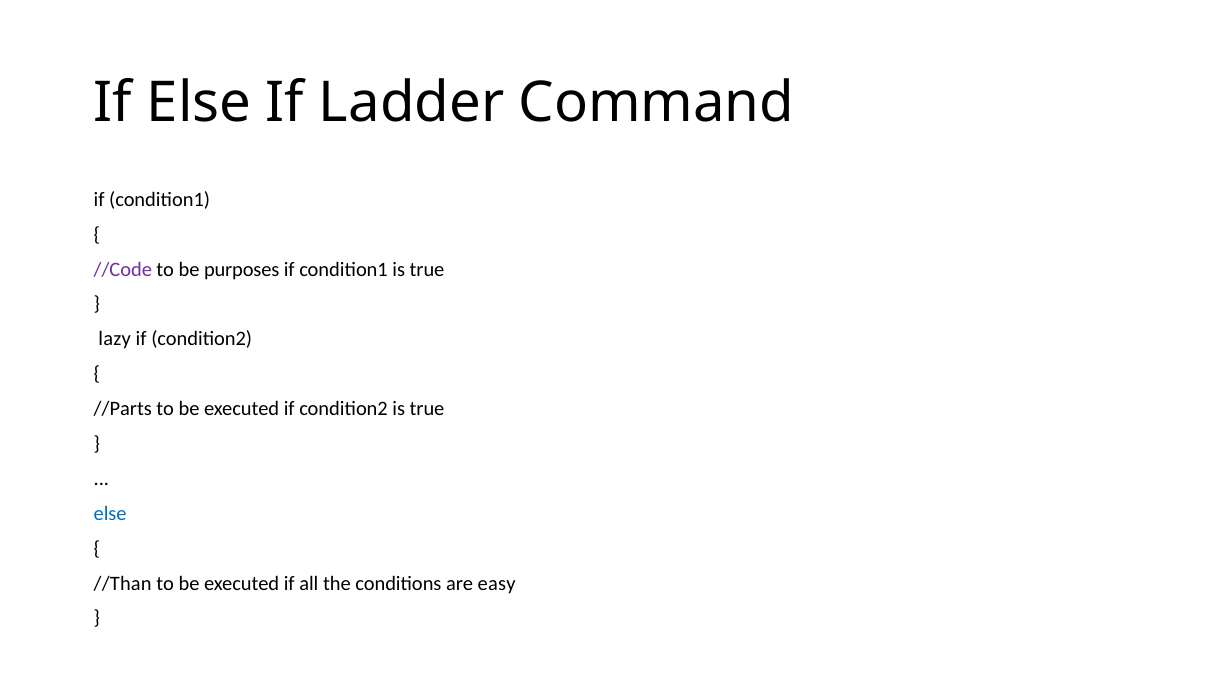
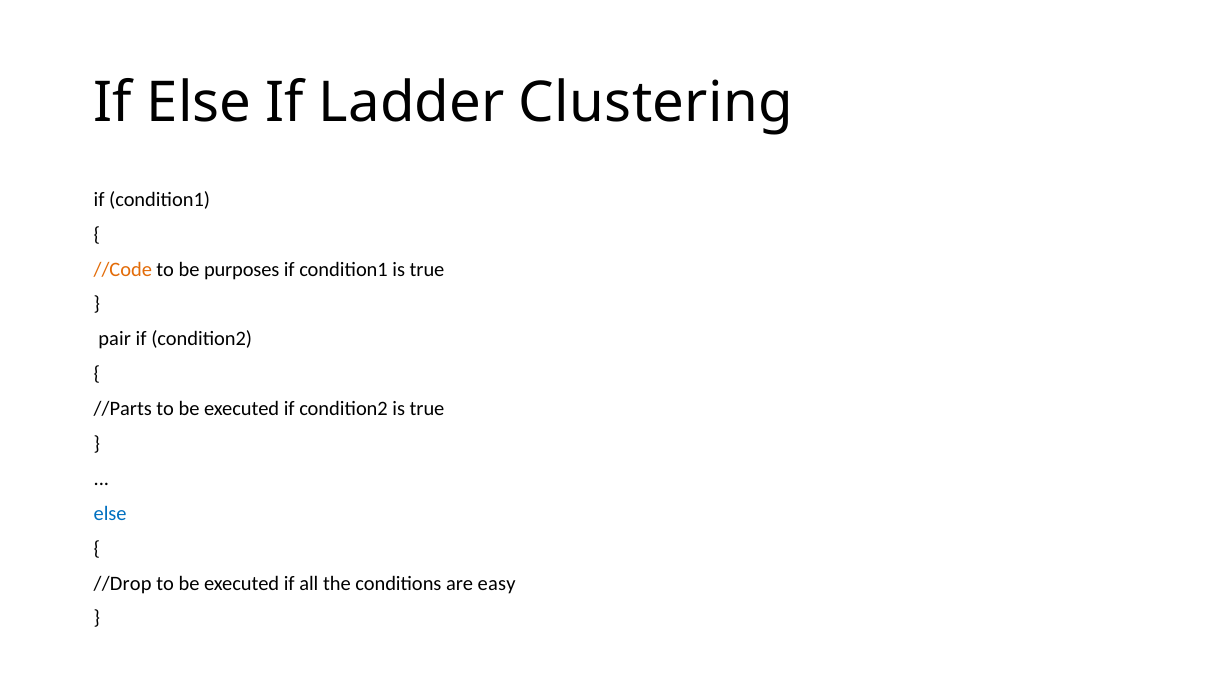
Command: Command -> Clustering
//Code colour: purple -> orange
lazy: lazy -> pair
//Than: //Than -> //Drop
